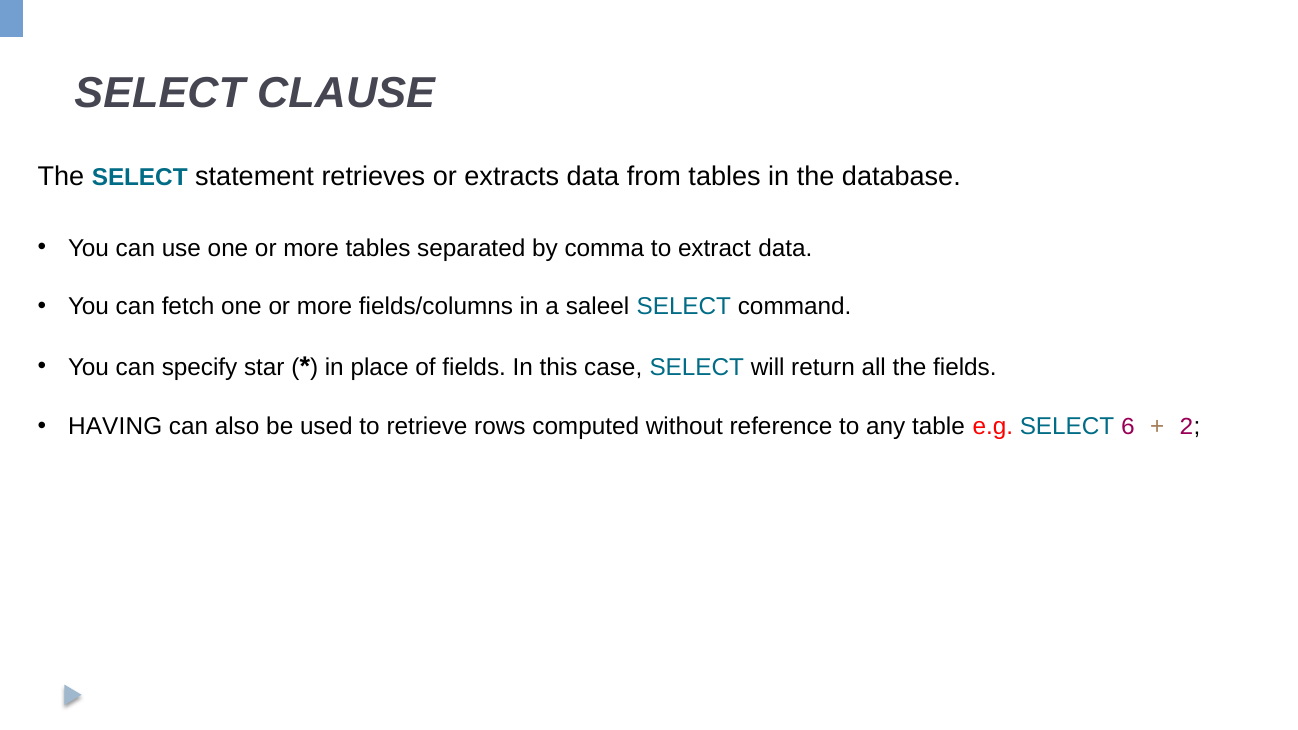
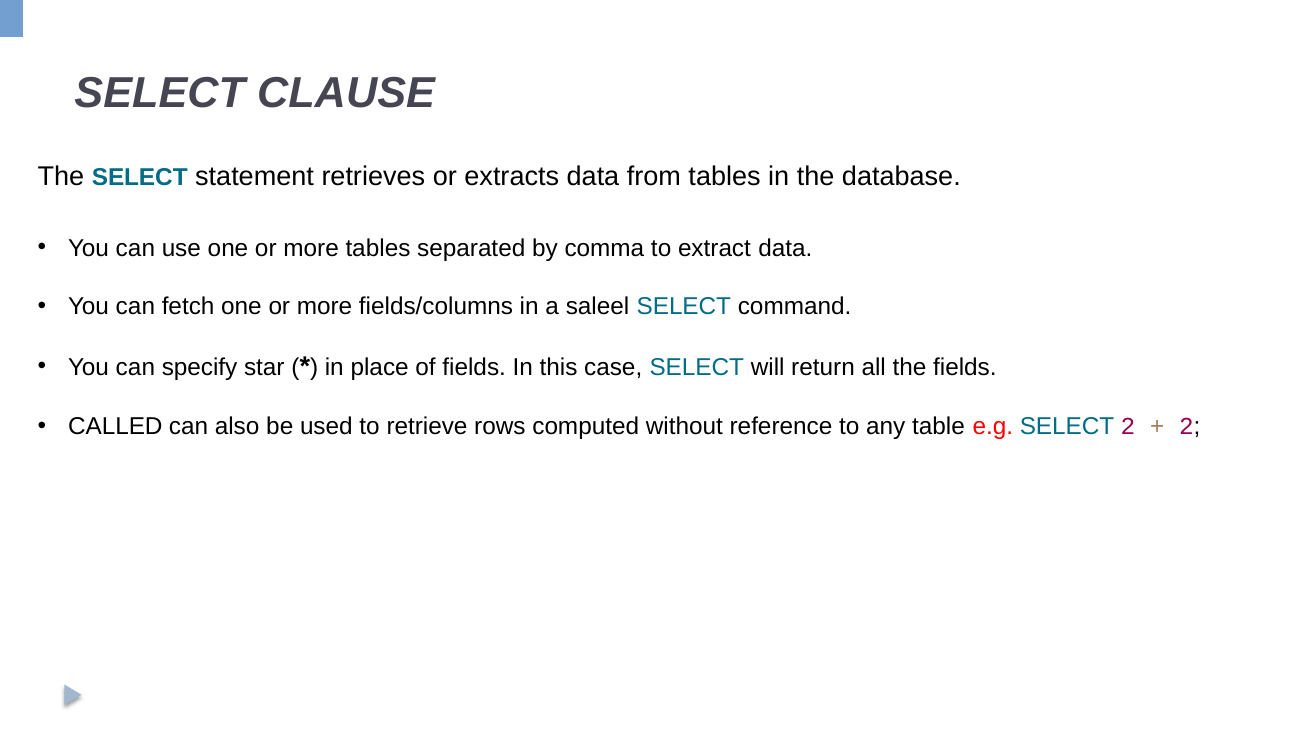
HAVING: HAVING -> CALLED
SELECT 6: 6 -> 2
